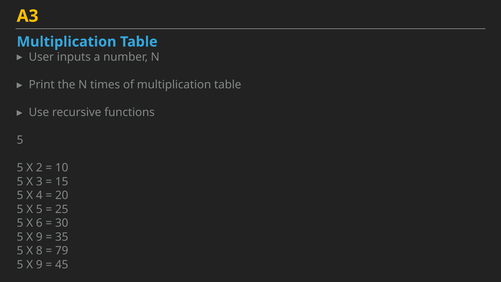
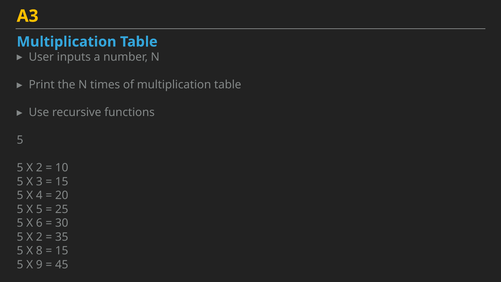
9 at (39, 237): 9 -> 2
79 at (62, 251): 79 -> 15
